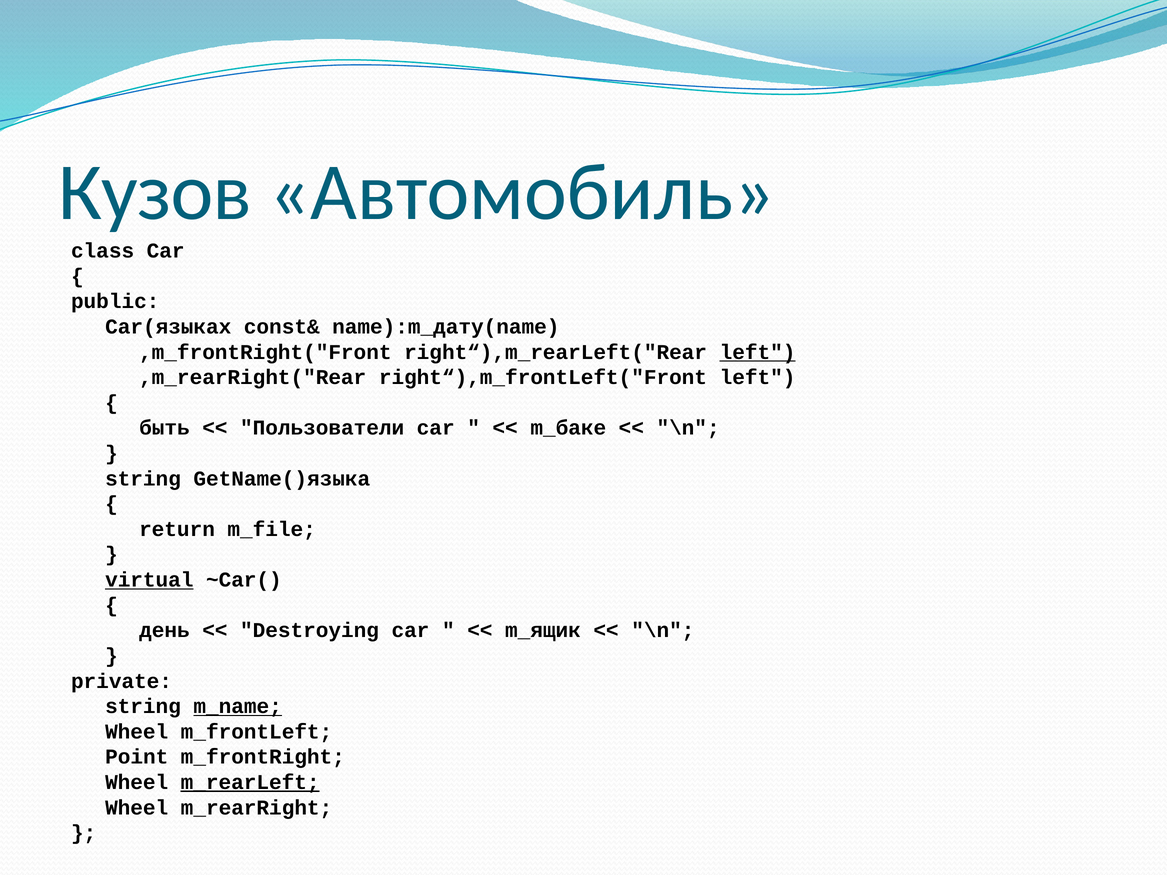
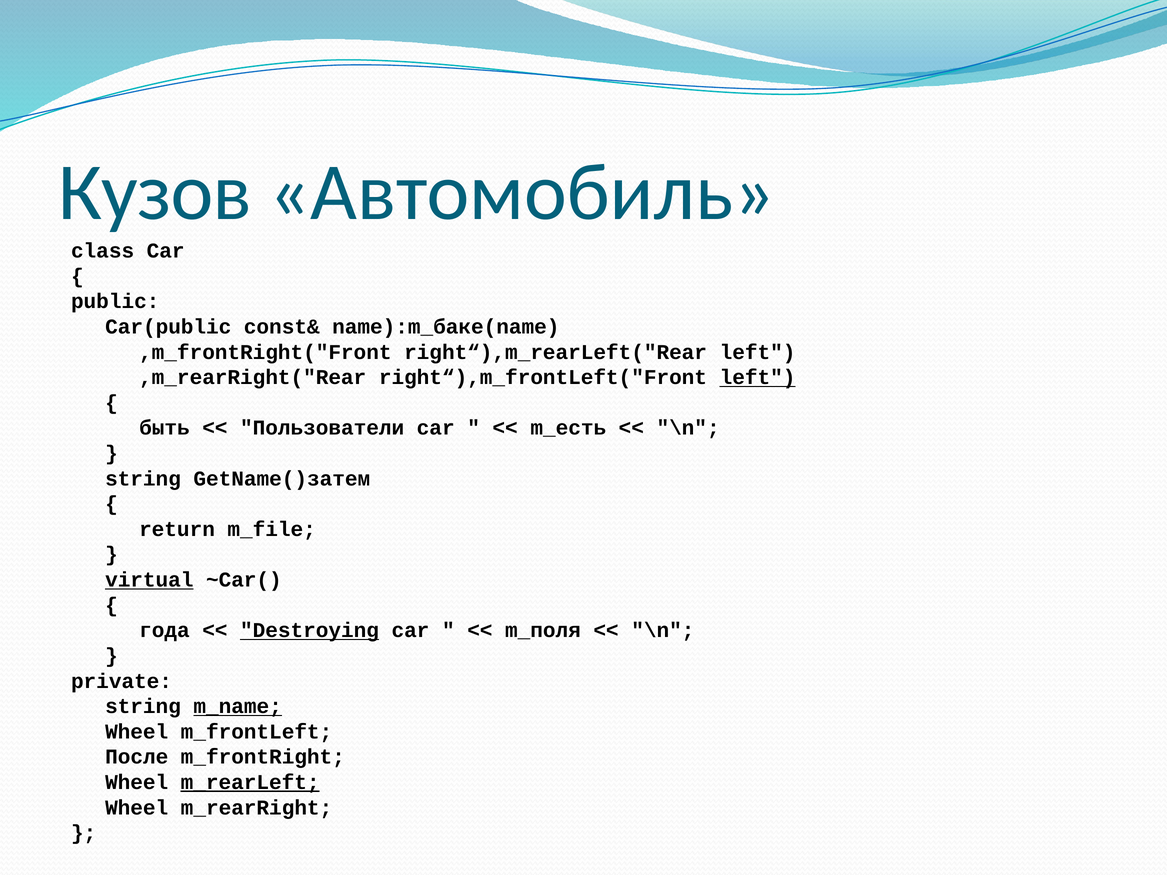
Car(языках: Car(языках -> Car(public
name):m_дату(name: name):m_дату(name -> name):m_баке(name
left at (758, 352) underline: present -> none
left at (758, 377) underline: none -> present
m_баке: m_баке -> m_есть
GetName()языка: GetName()языка -> GetName()затем
день: день -> года
Destroying underline: none -> present
m_ящик: m_ящик -> m_поля
Point: Point -> После
